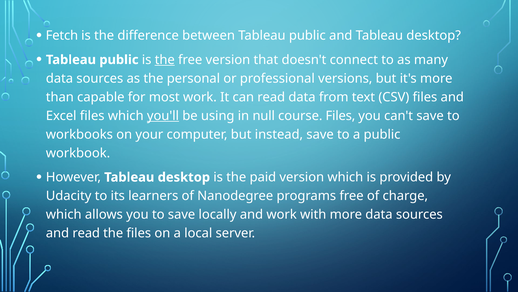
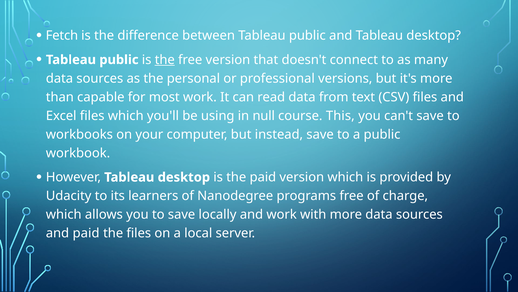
you'll underline: present -> none
course Files: Files -> This
and read: read -> paid
